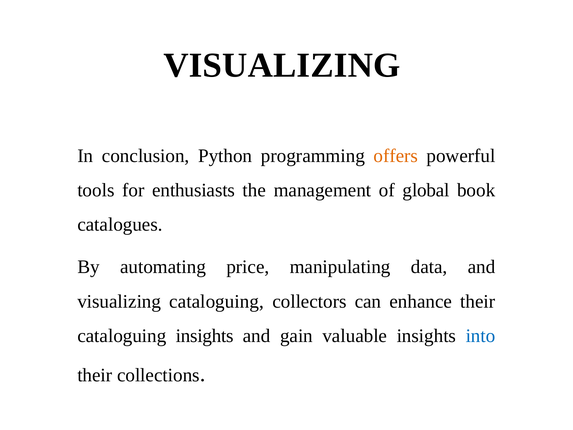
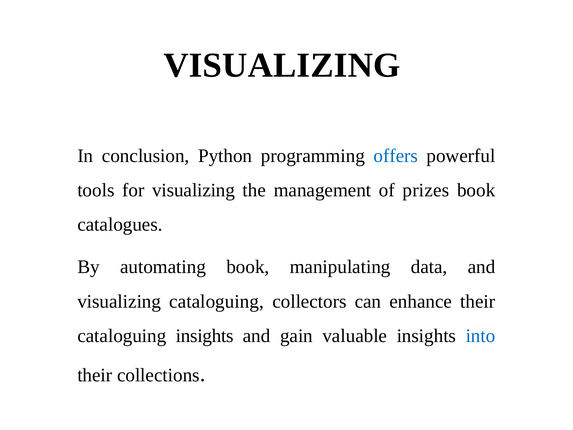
offers colour: orange -> blue
for enthusiasts: enthusiasts -> visualizing
global: global -> prizes
automating price: price -> book
